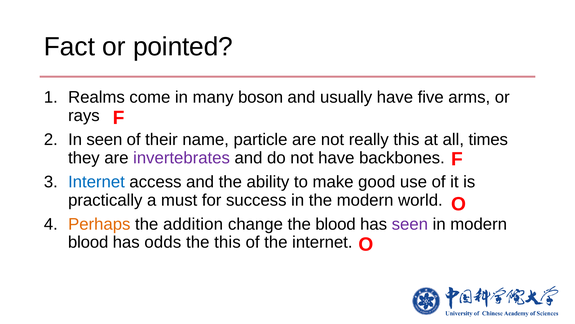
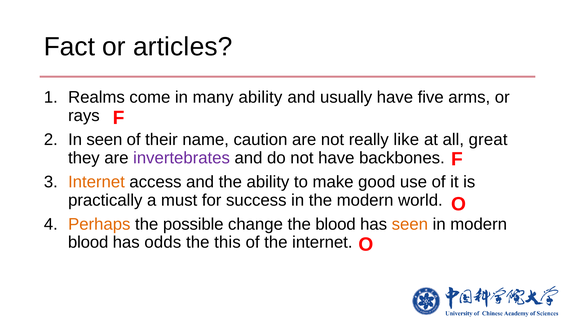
pointed: pointed -> articles
many boson: boson -> ability
particle: particle -> caution
really this: this -> like
times: times -> great
Internet at (96, 182) colour: blue -> orange
addition: addition -> possible
seen at (410, 224) colour: purple -> orange
